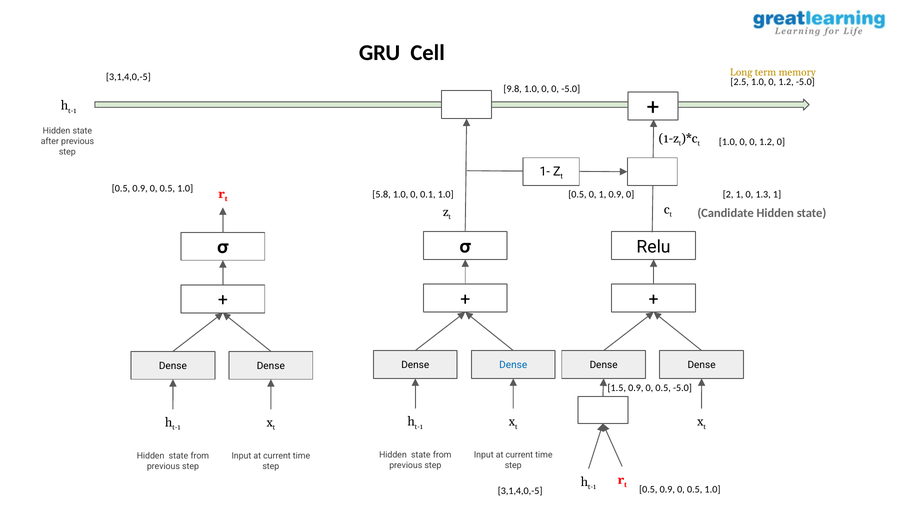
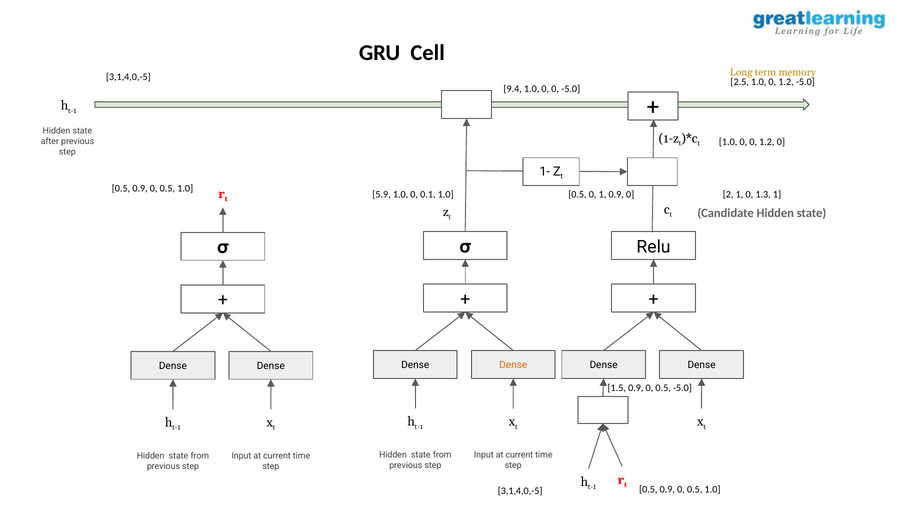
9.8: 9.8 -> 9.4
5.8: 5.8 -> 5.9
Dense at (513, 366) colour: blue -> orange
